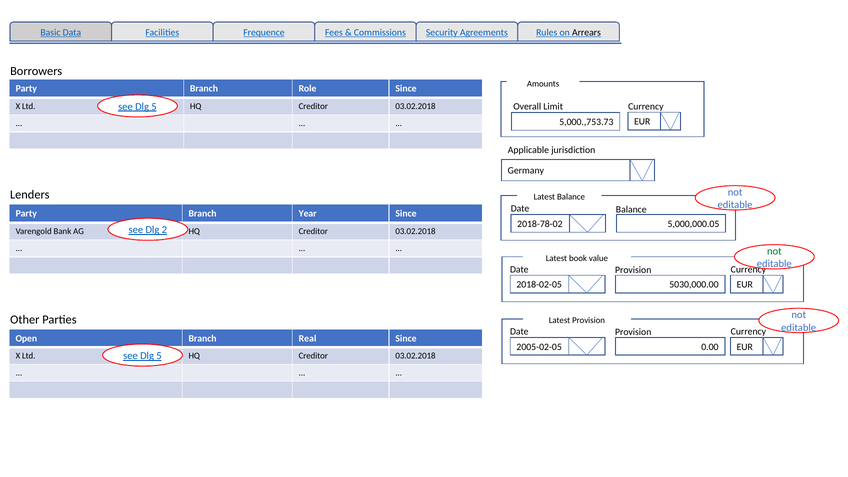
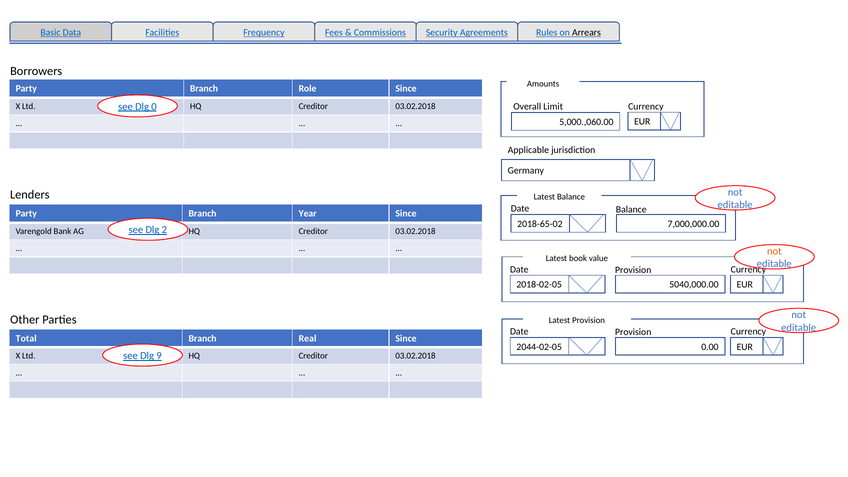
Frequence: Frequence -> Frequency
5 at (154, 107): 5 -> 0
5,000.,753.73: 5,000.,753.73 -> 5,000.,060.00
2018-78-02: 2018-78-02 -> 2018-65-02
5,000,000.05: 5,000,000.05 -> 7,000,000.00
not at (774, 251) colour: green -> orange
5030,000.00: 5030,000.00 -> 5040,000.00
Open: Open -> Total
2005-02-05: 2005-02-05 -> 2044-02-05
5 at (159, 356): 5 -> 9
